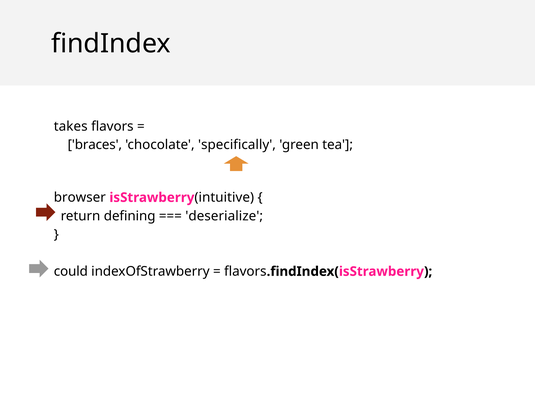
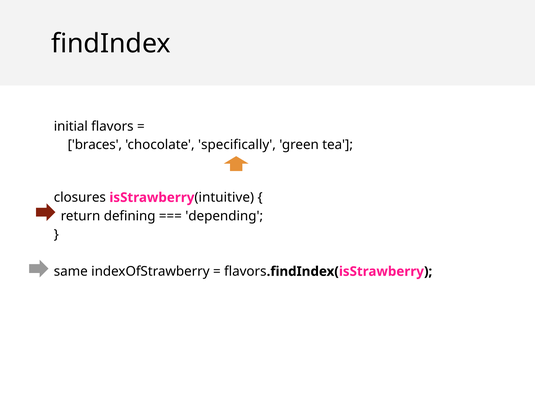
takes: takes -> initial
browser: browser -> closures
deserialize: deserialize -> depending
could: could -> same
